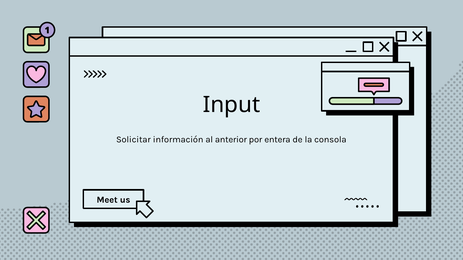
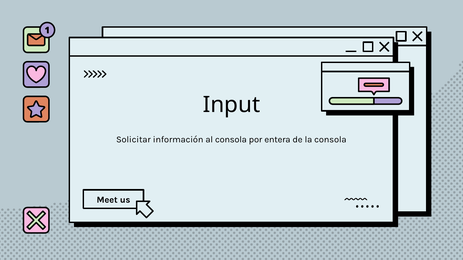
al anterior: anterior -> consola
